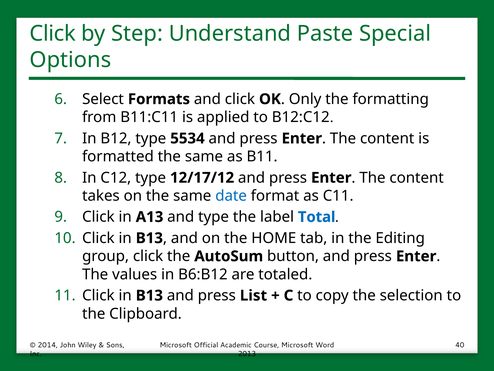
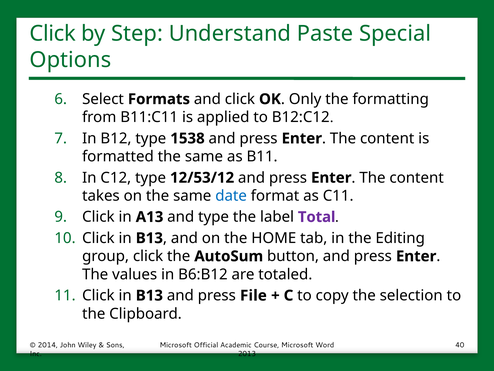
5534: 5534 -> 1538
12/17/12: 12/17/12 -> 12/53/12
Total colour: blue -> purple
List: List -> File
